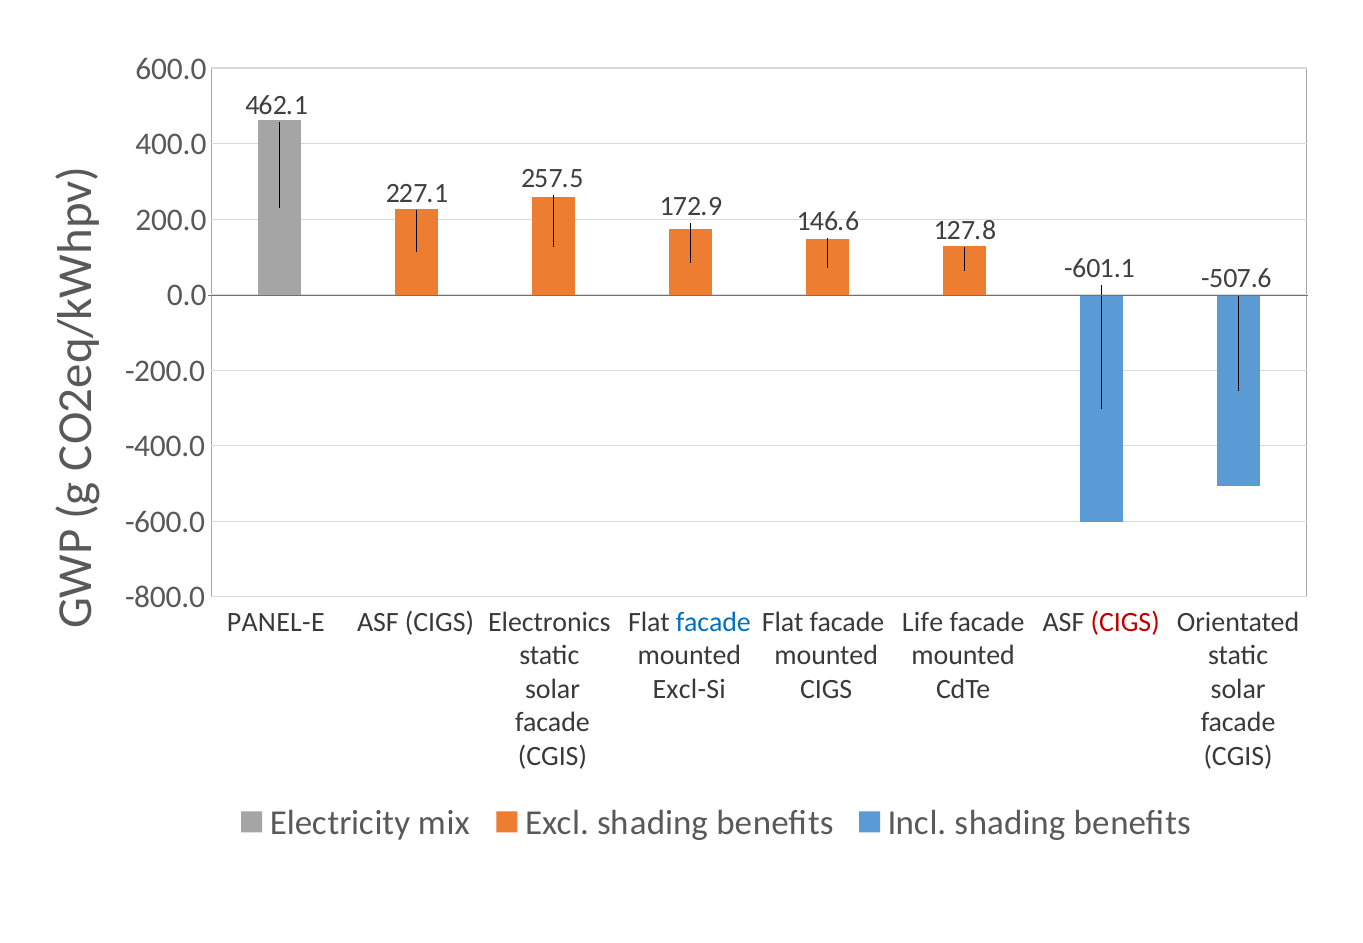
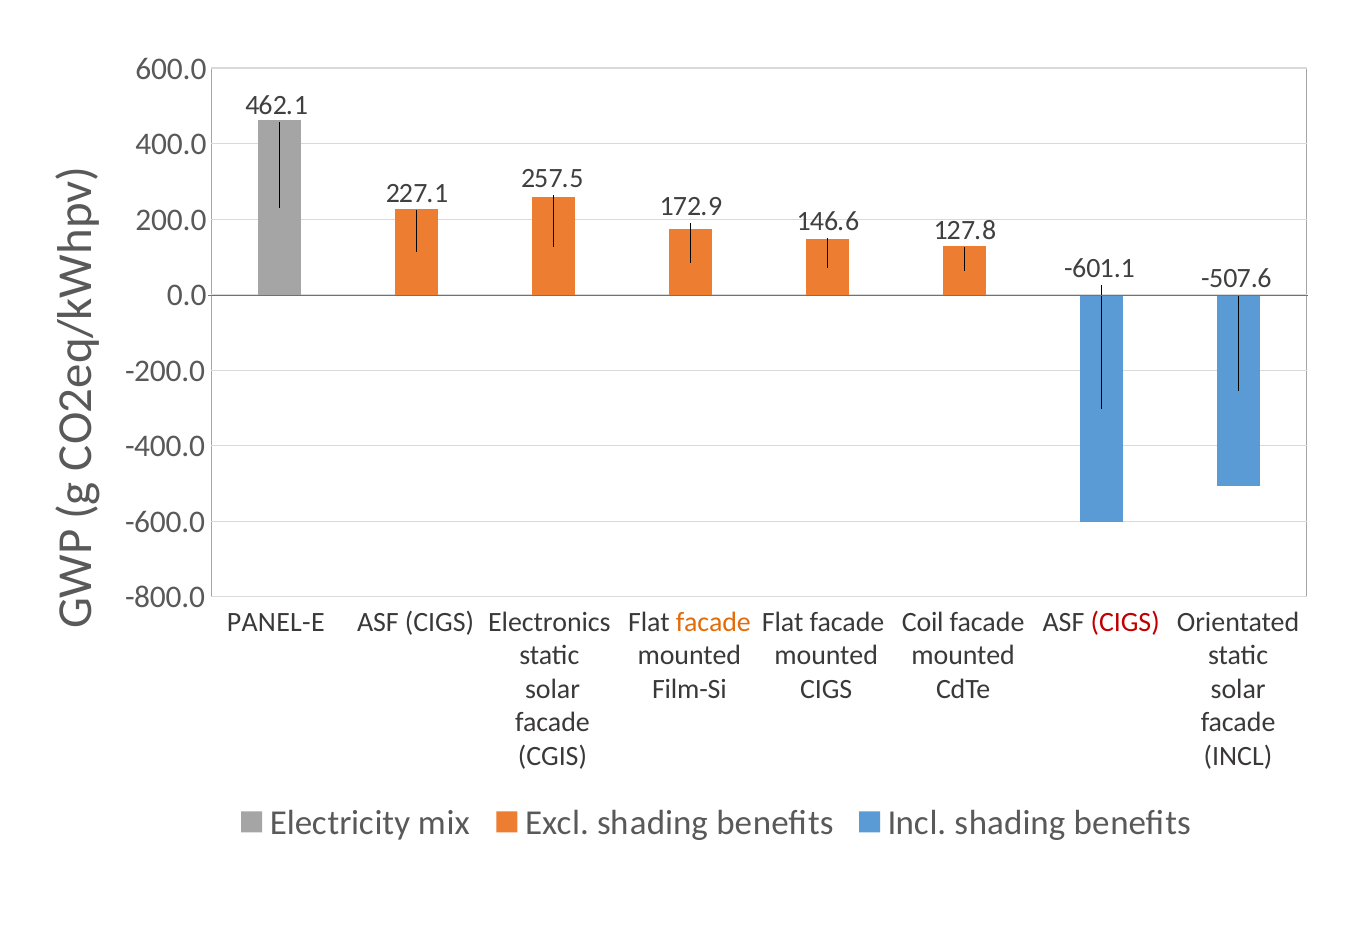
facade at (713, 622) colour: blue -> orange
Life: Life -> Coil
Excl-Si: Excl-Si -> Film-Si
CGIS at (1238, 756): CGIS -> INCL
